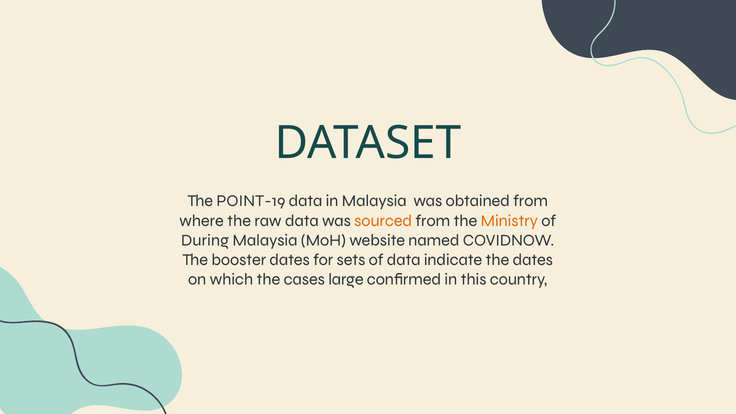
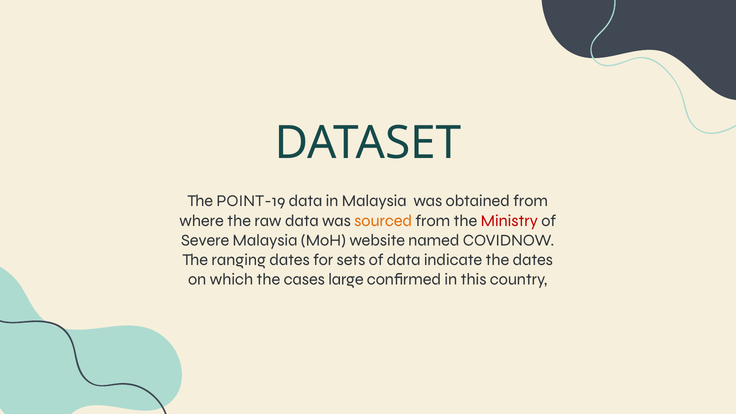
Ministry colour: orange -> red
During: During -> Severe
booster: booster -> ranging
